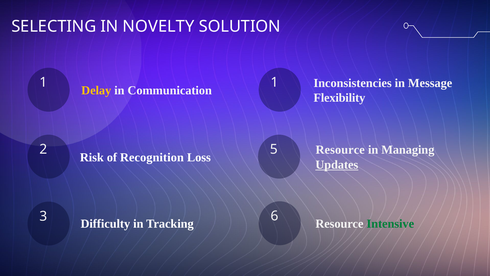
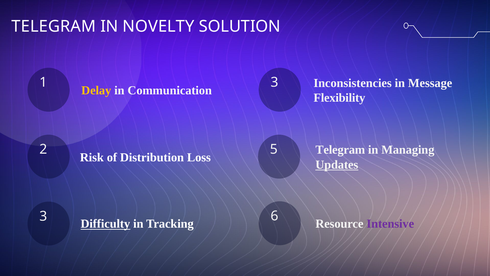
SELECTING at (54, 27): SELECTING -> TELEGRAM
1 1: 1 -> 3
5 Resource: Resource -> Telegram
Recognition: Recognition -> Distribution
Difficulty underline: none -> present
Intensive colour: green -> purple
